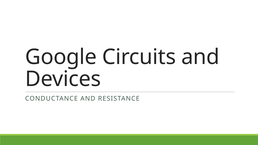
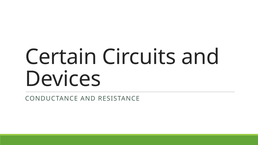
Google: Google -> Certain
